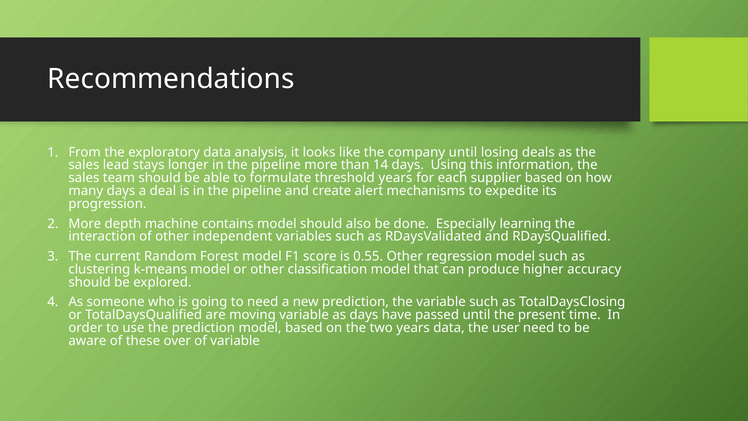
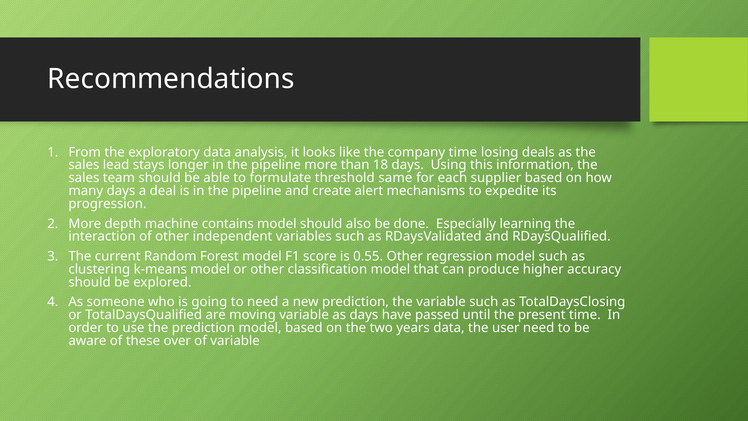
company until: until -> time
14: 14 -> 18
threshold years: years -> same
